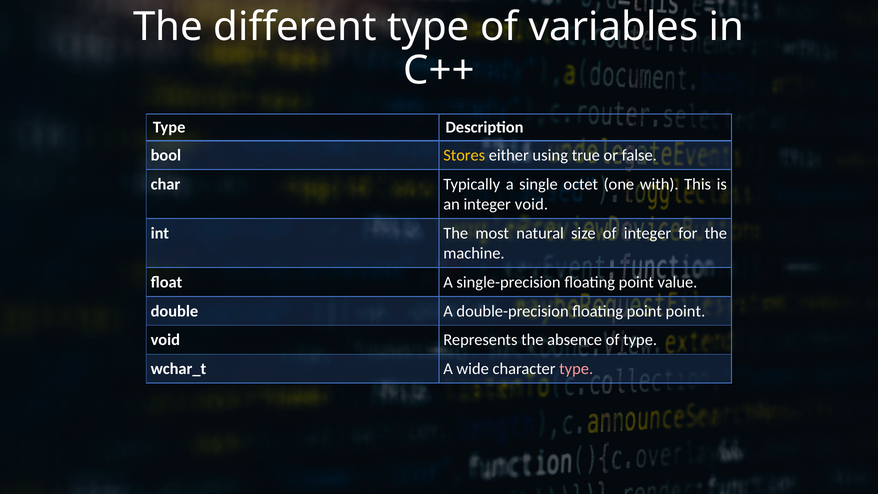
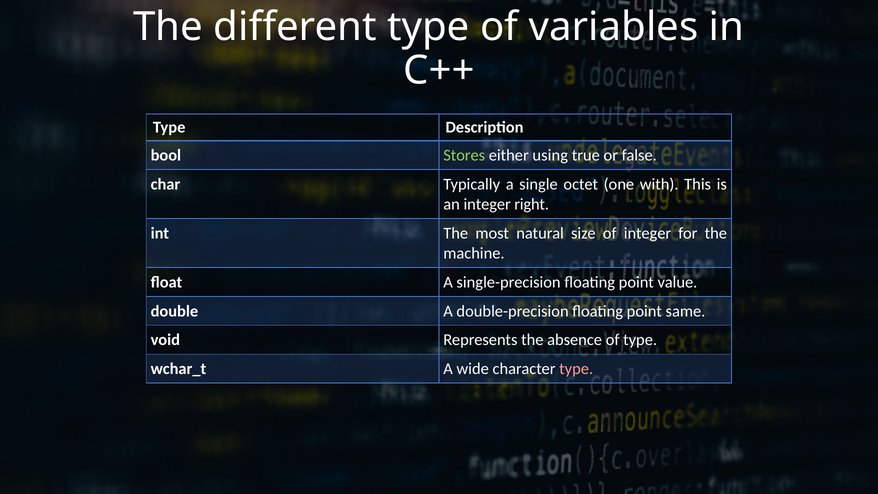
Stores colour: yellow -> light green
integer void: void -> right
point point: point -> same
